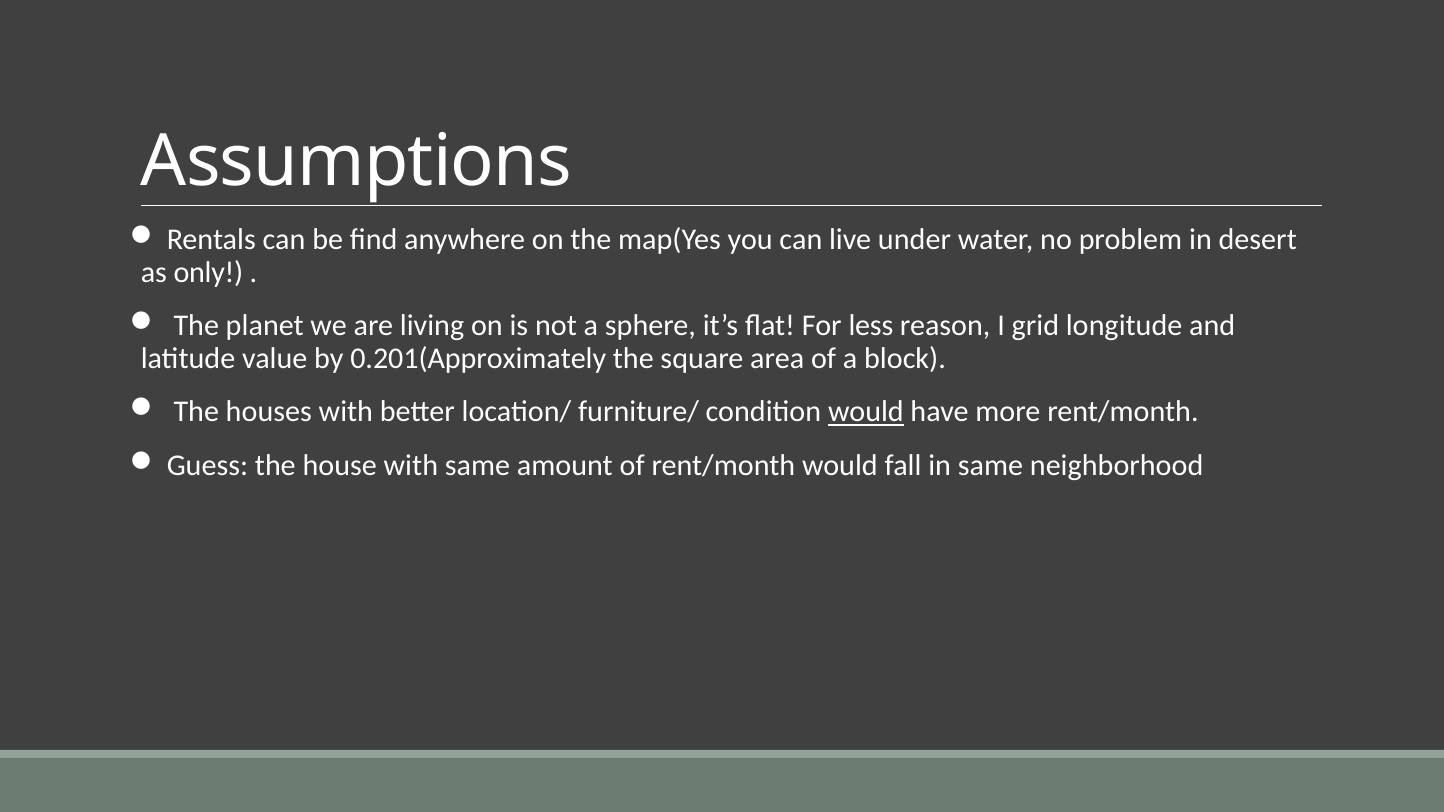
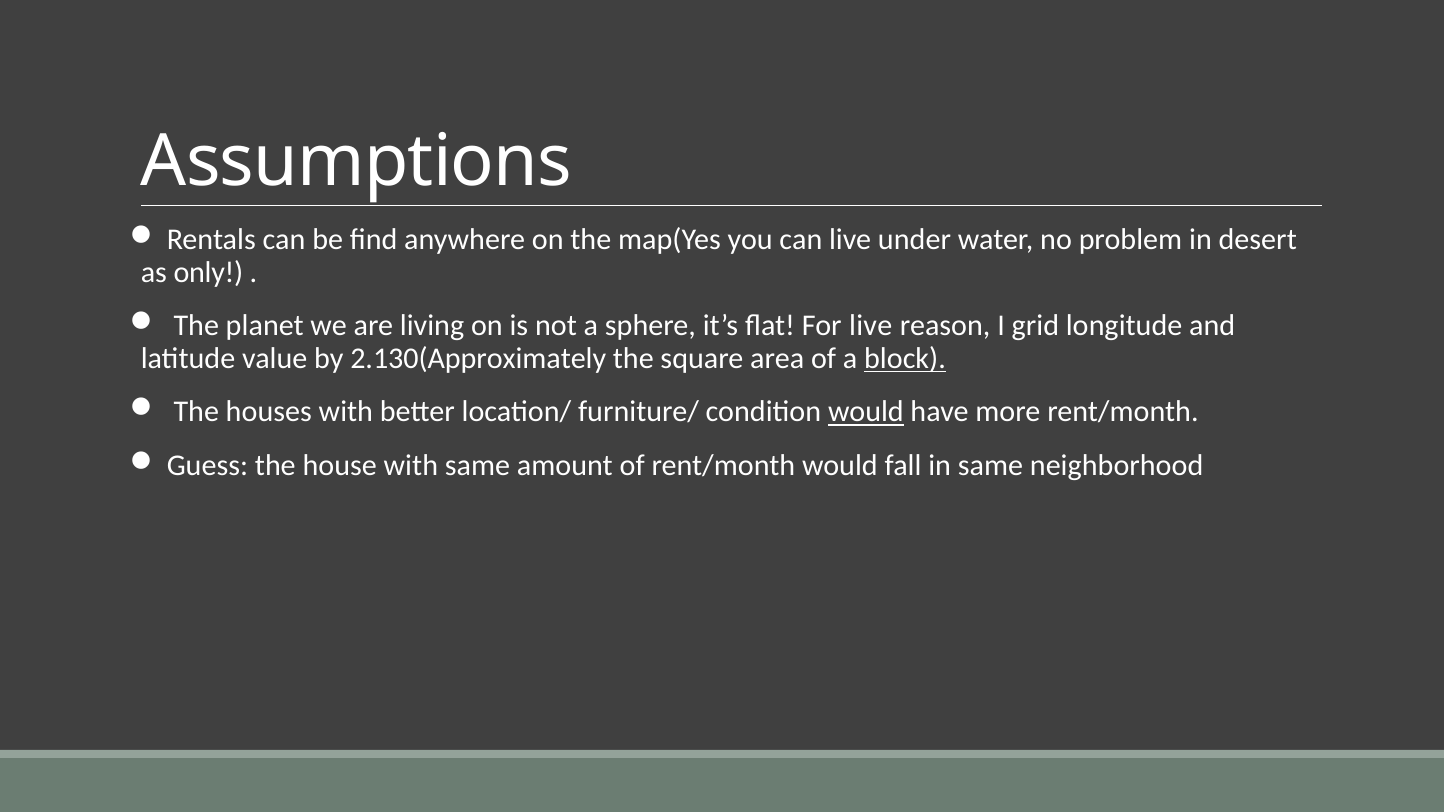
For less: less -> live
0.201(Approximately: 0.201(Approximately -> 2.130(Approximately
block underline: none -> present
